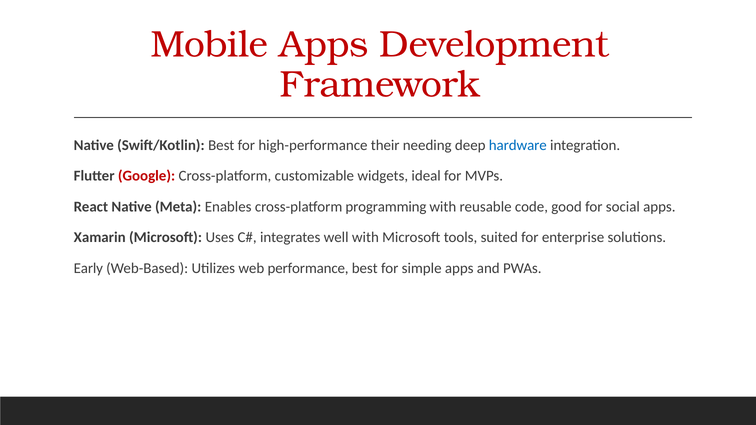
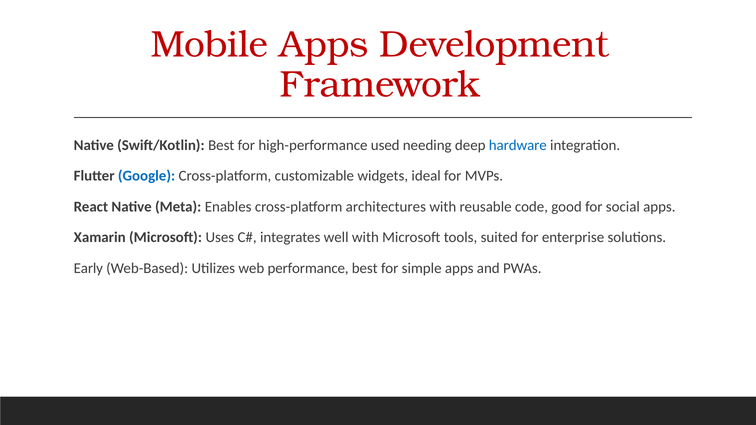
their: their -> used
Google colour: red -> blue
programming: programming -> architectures
